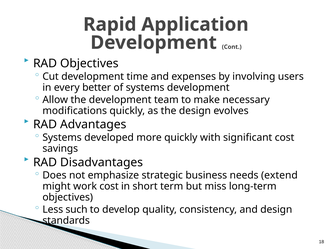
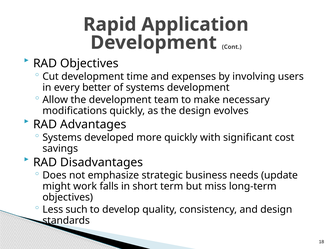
extend: extend -> update
work cost: cost -> falls
